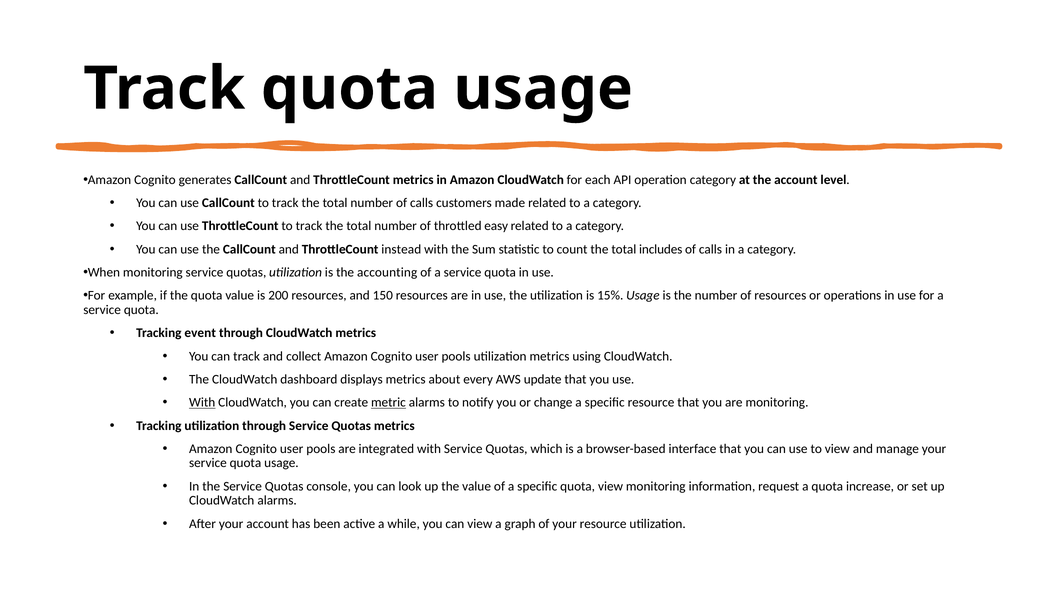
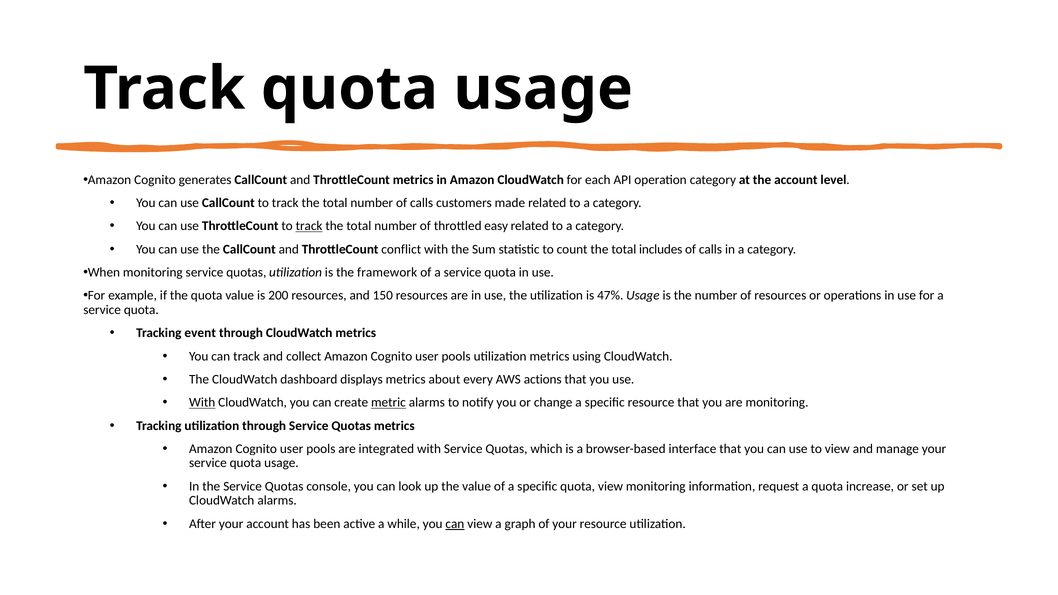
track at (309, 226) underline: none -> present
instead: instead -> conflict
accounting: accounting -> framework
15%: 15% -> 47%
update: update -> actions
can at (455, 524) underline: none -> present
